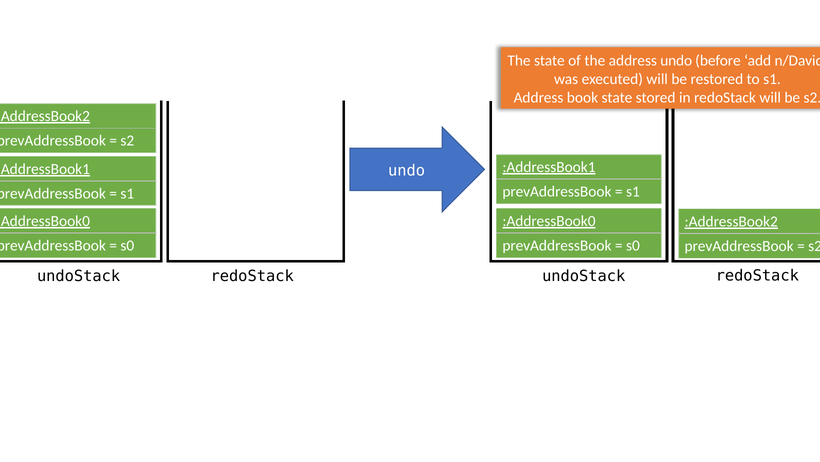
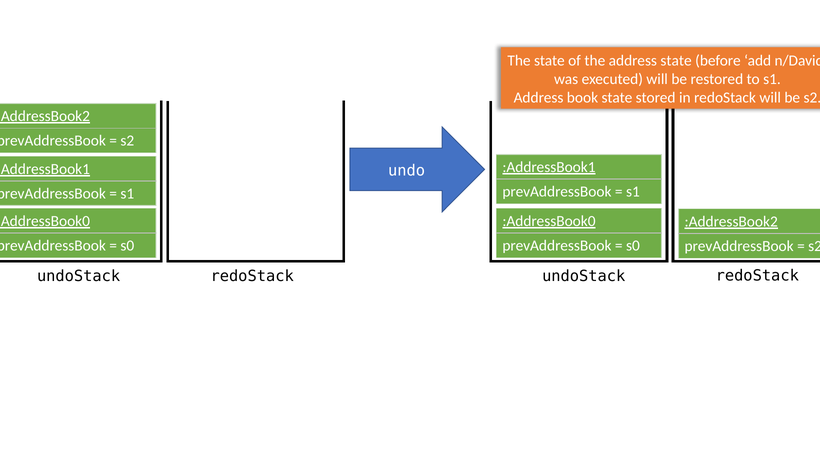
address undo: undo -> state
